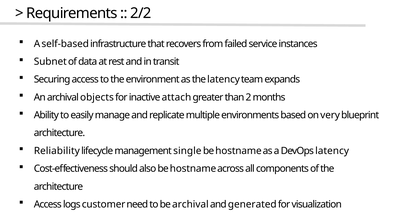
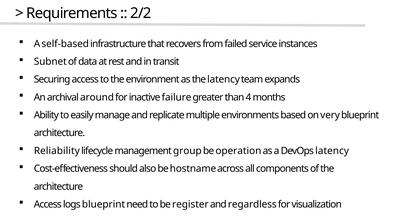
objects: objects -> around
attach: attach -> failure
2: 2 -> 4
single: single -> group
hostname at (238, 151): hostname -> operation
logs customer: customer -> blueprint
be archival: archival -> register
generated: generated -> regardless
